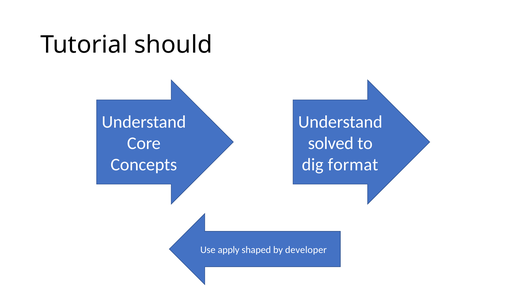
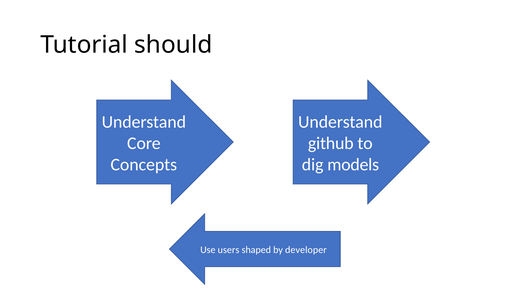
solved: solved -> github
format: format -> models
apply: apply -> users
